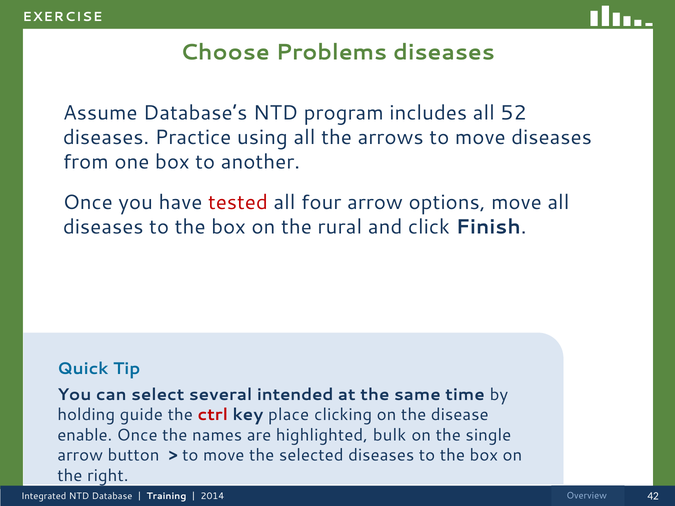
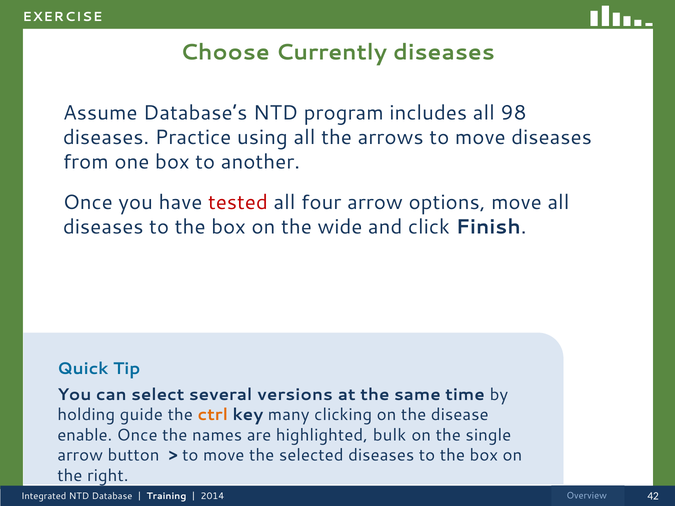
Problems: Problems -> Currently
52: 52 -> 98
rural: rural -> wide
intended: intended -> versions
ctrl colour: red -> orange
place: place -> many
